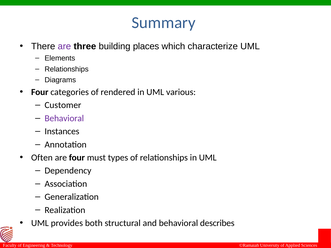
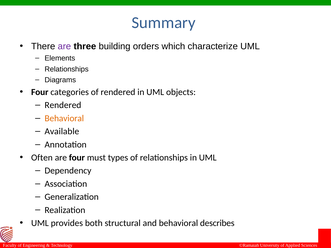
places: places -> orders
various: various -> objects
Customer at (63, 105): Customer -> Rendered
Behavioral at (64, 118) colour: purple -> orange
Instances: Instances -> Available
